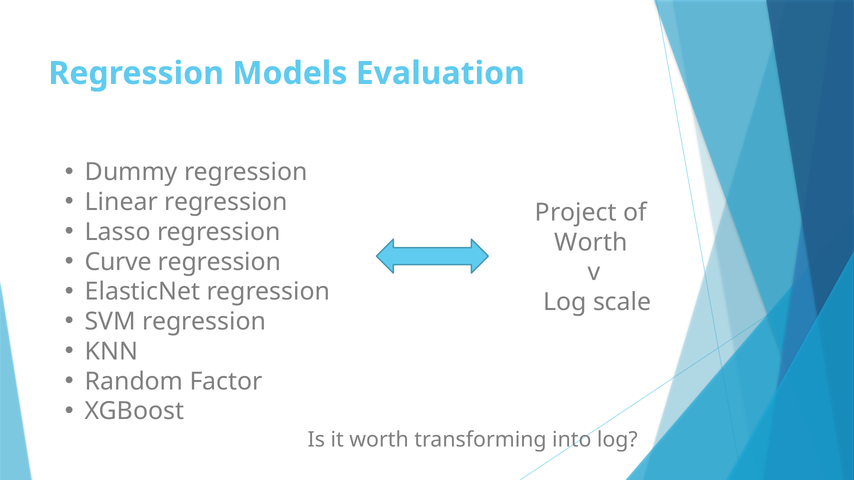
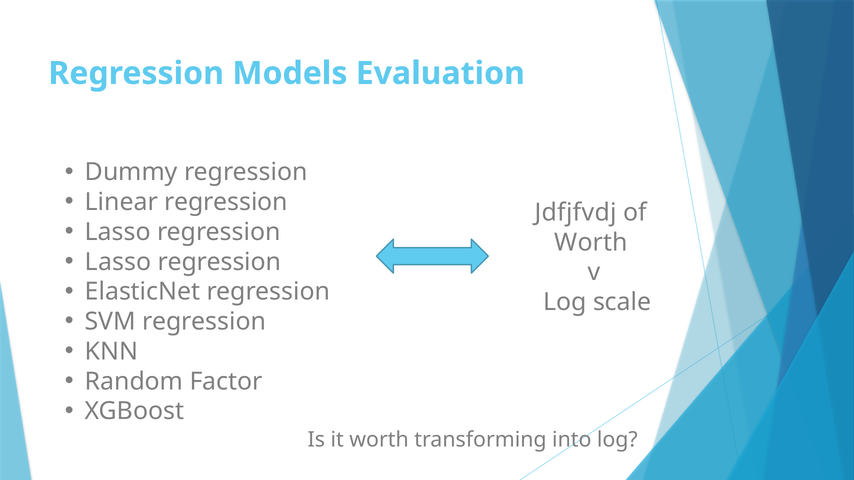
Project: Project -> Jdfjfvdj
Curve at (118, 262): Curve -> Lasso
